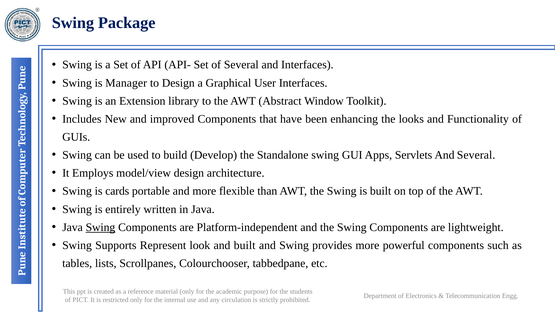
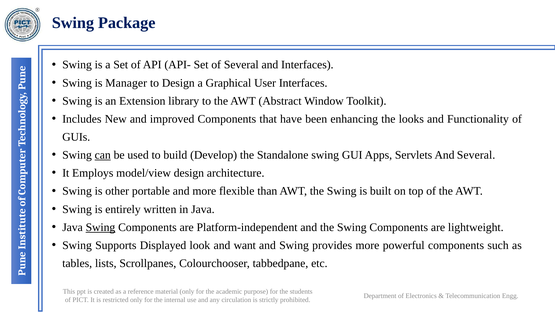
can underline: none -> present
cards: cards -> other
Represent: Represent -> Displayed
and built: built -> want
